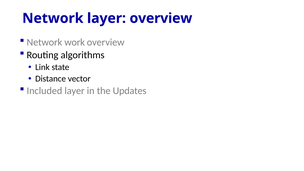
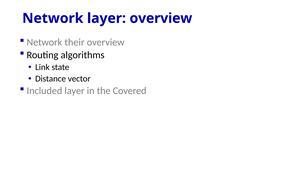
work: work -> their
Updates: Updates -> Covered
